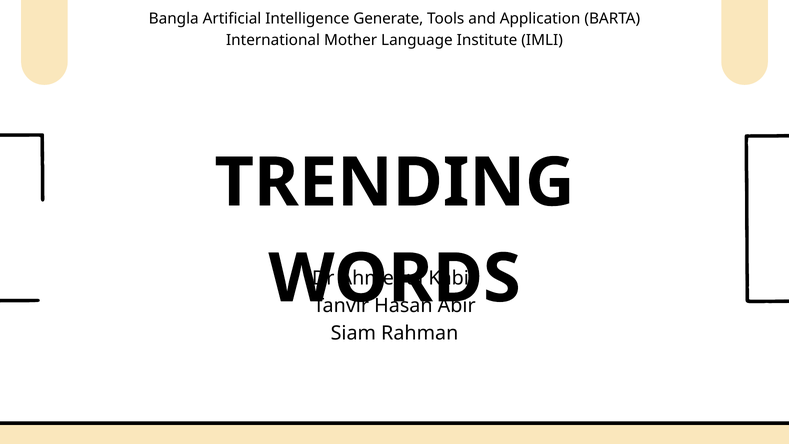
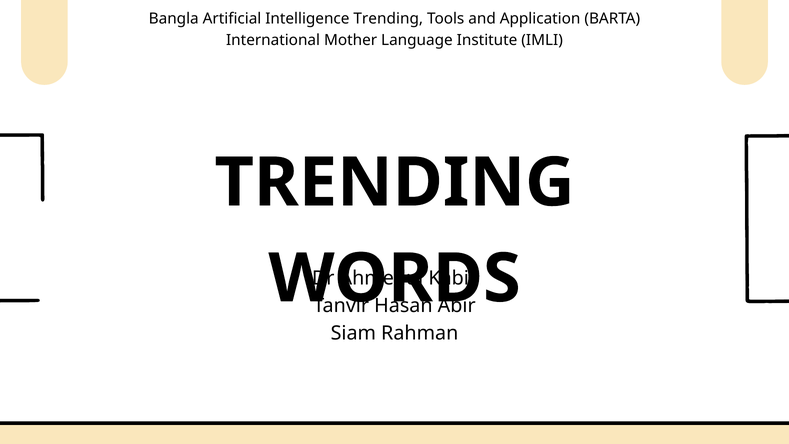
Intelligence Generate: Generate -> Trending
